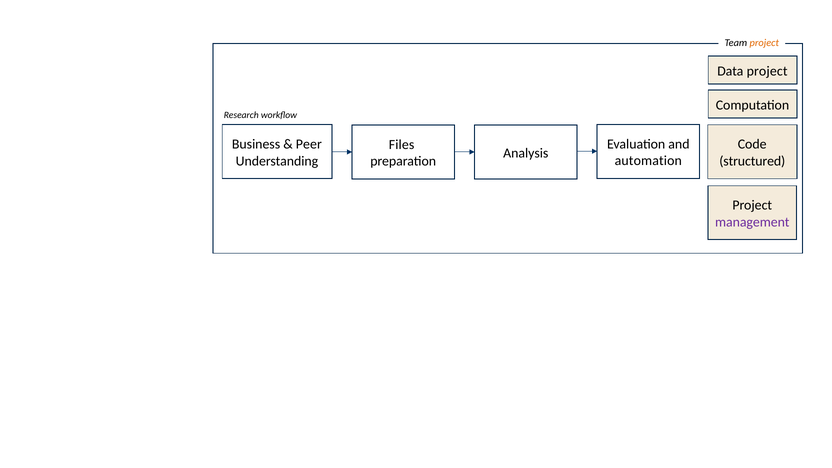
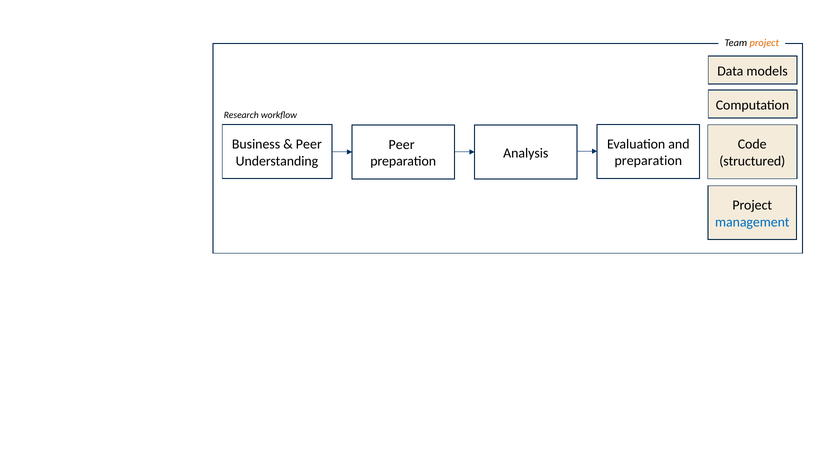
Data project: project -> models
Files at (402, 145): Files -> Peer
automation at (648, 161): automation -> preparation
management colour: purple -> blue
